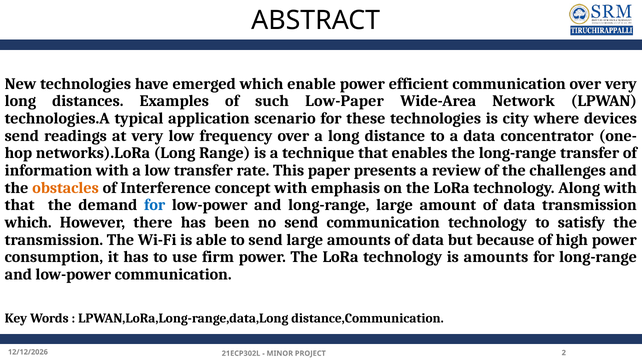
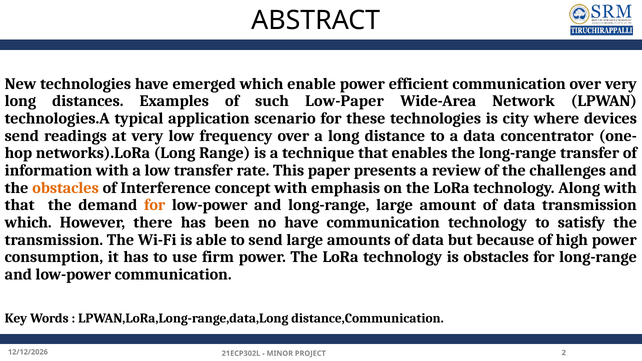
for at (155, 205) colour: blue -> orange
no send: send -> have
is amounts: amounts -> obstacles
